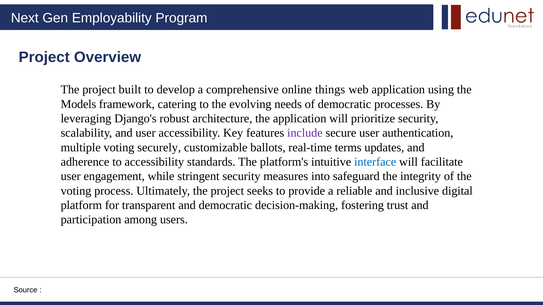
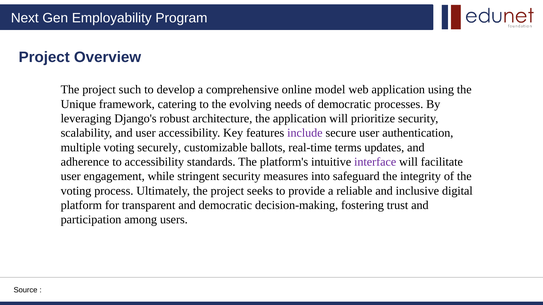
built: built -> such
things: things -> model
Models: Models -> Unique
interface colour: blue -> purple
